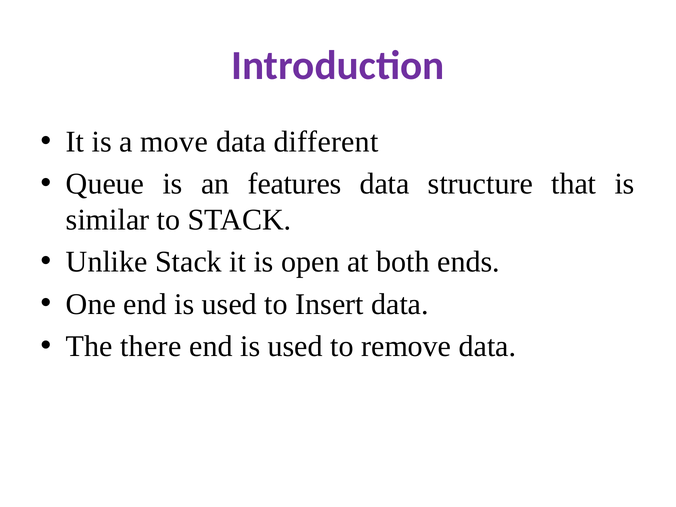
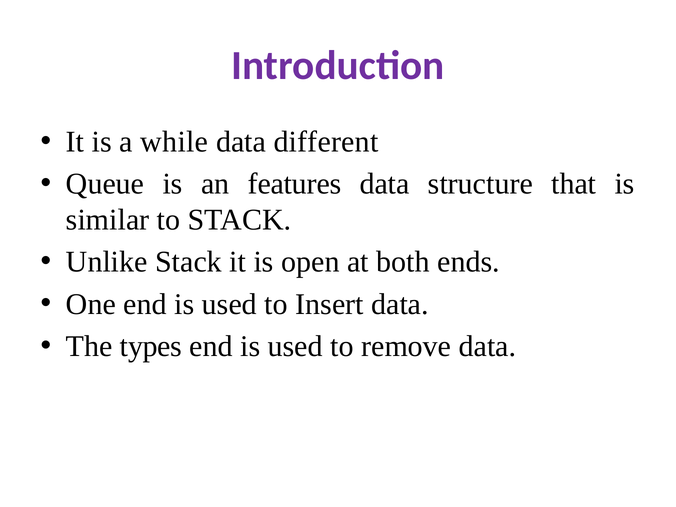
move: move -> while
there: there -> types
